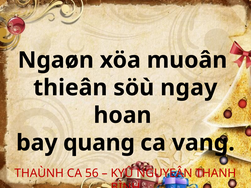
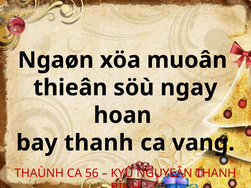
bay quang: quang -> thanh
